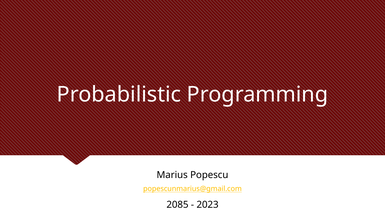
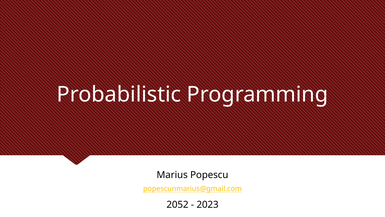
2085: 2085 -> 2052
